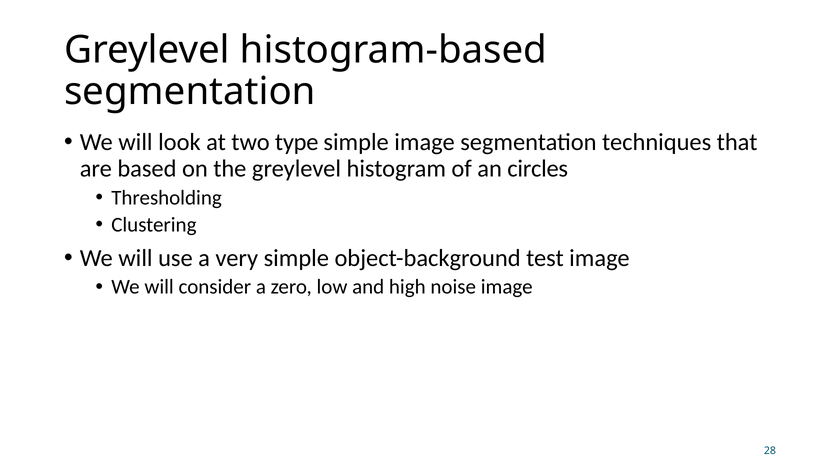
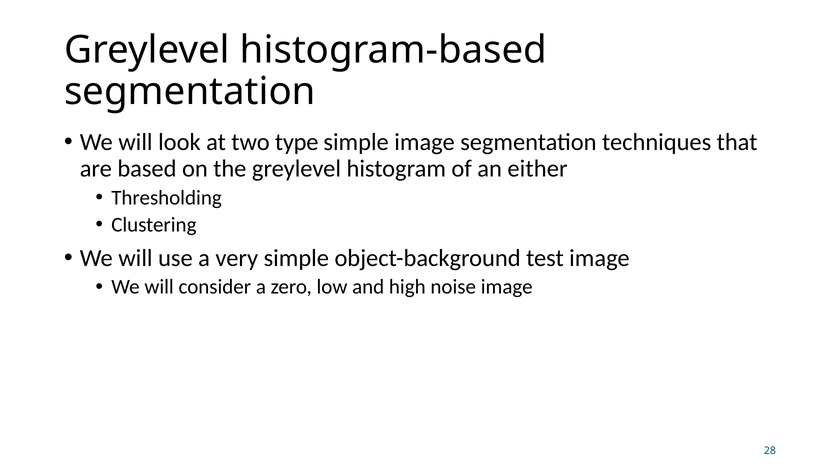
circles: circles -> either
